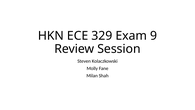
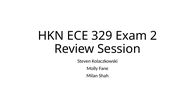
9: 9 -> 2
